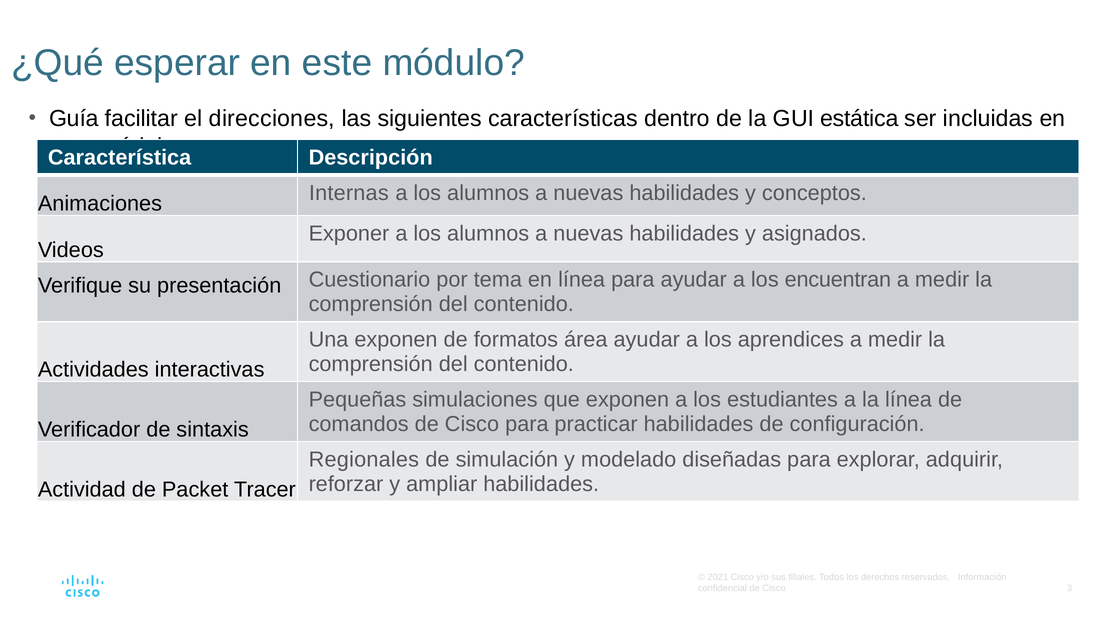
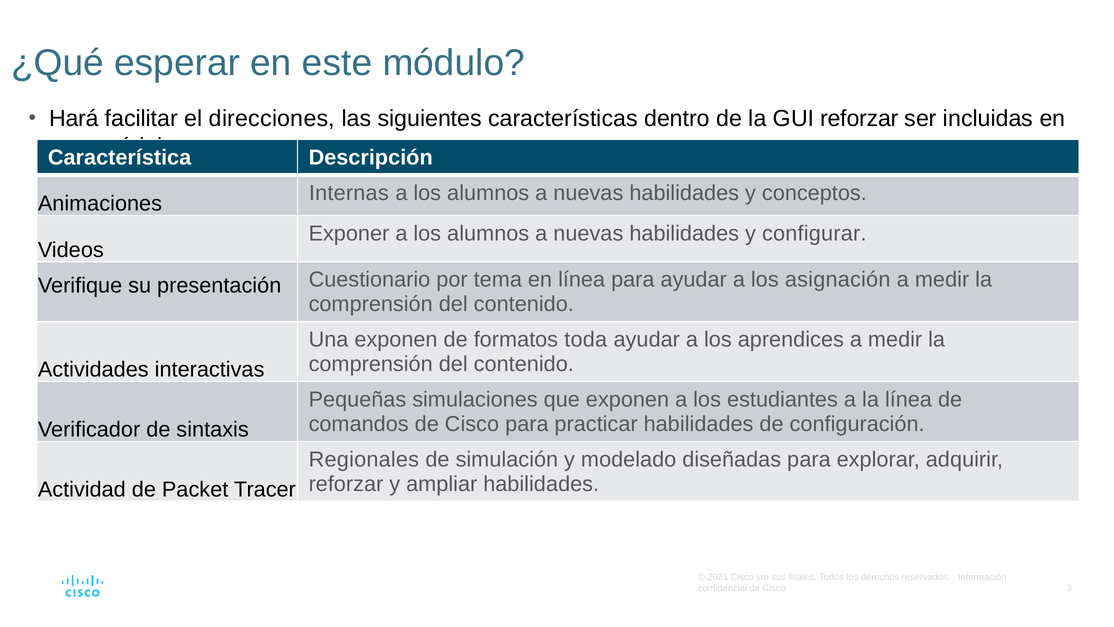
Guía: Guía -> Hará
GUI estática: estática -> reforzar
asignados: asignados -> configurar
encuentran: encuentran -> asignación
área: área -> toda
